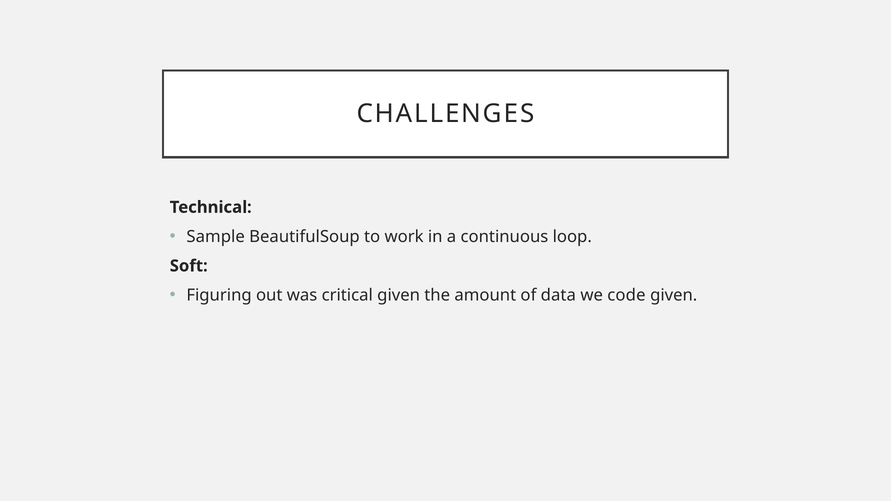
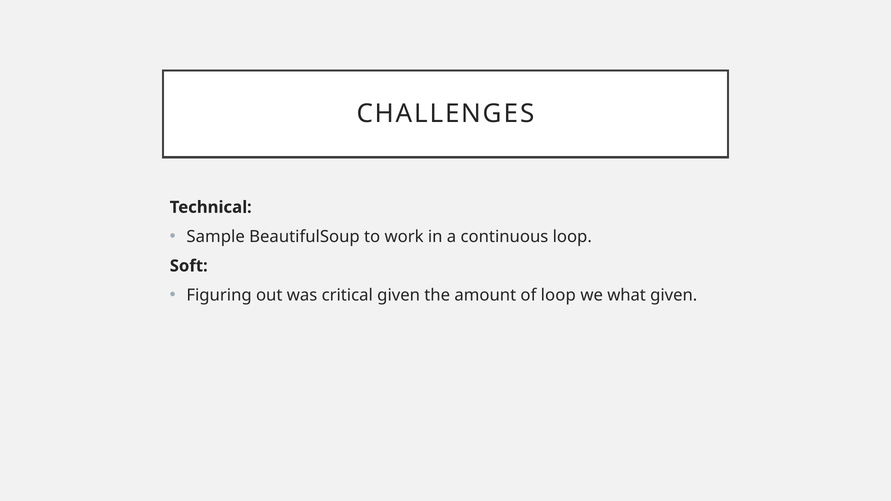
of data: data -> loop
code: code -> what
